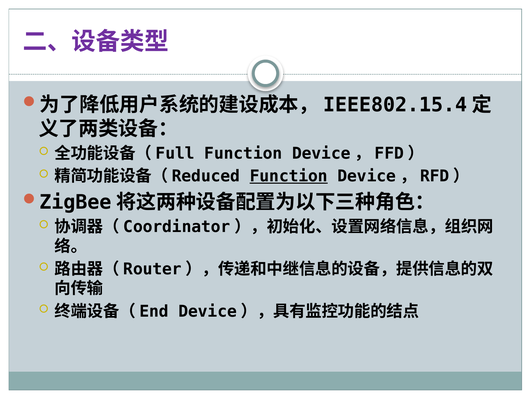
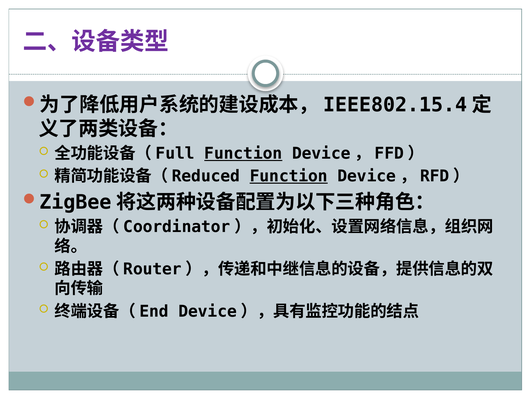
Function at (243, 153) underline: none -> present
